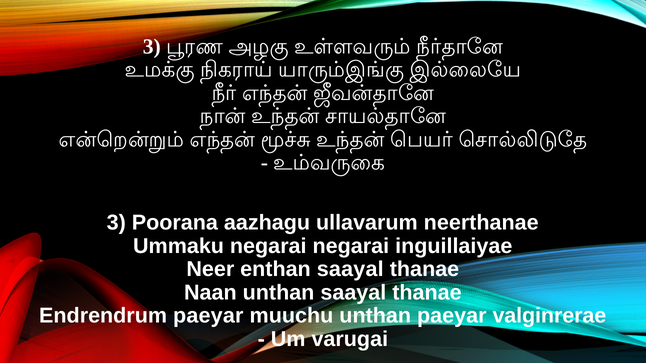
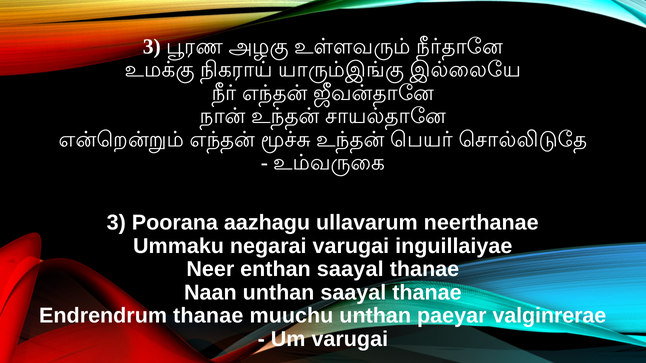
negarai negarai: negarai -> varugai
Endrendrum paeyar: paeyar -> thanae
